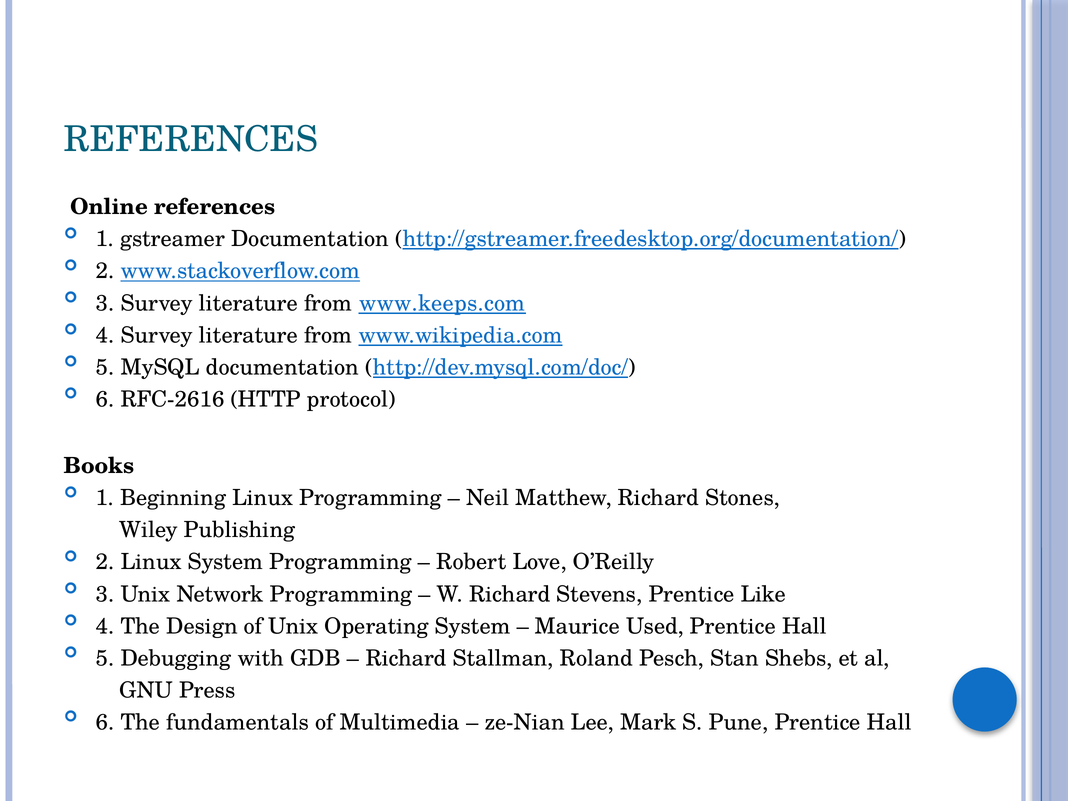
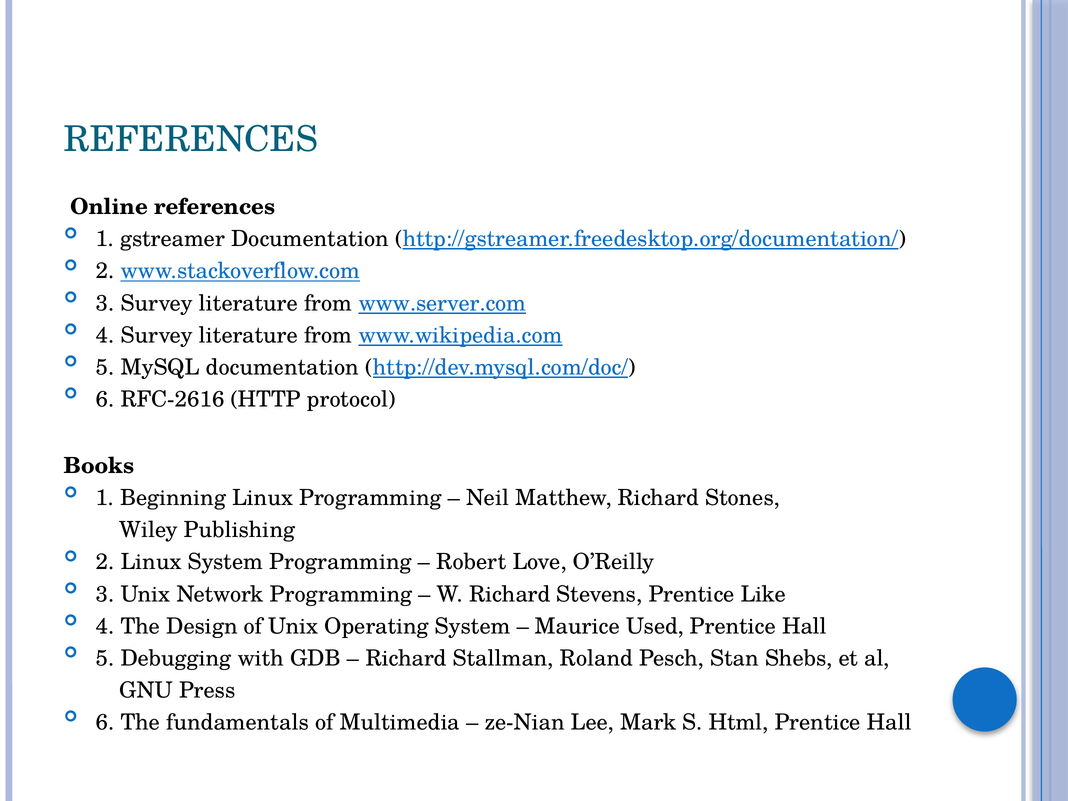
www.keeps.com: www.keeps.com -> www.server.com
Pune: Pune -> Html
